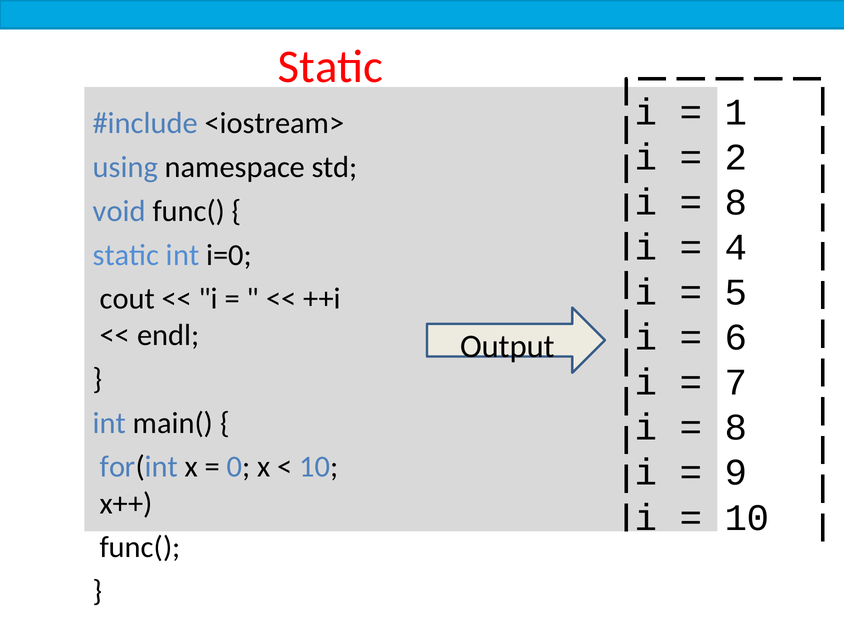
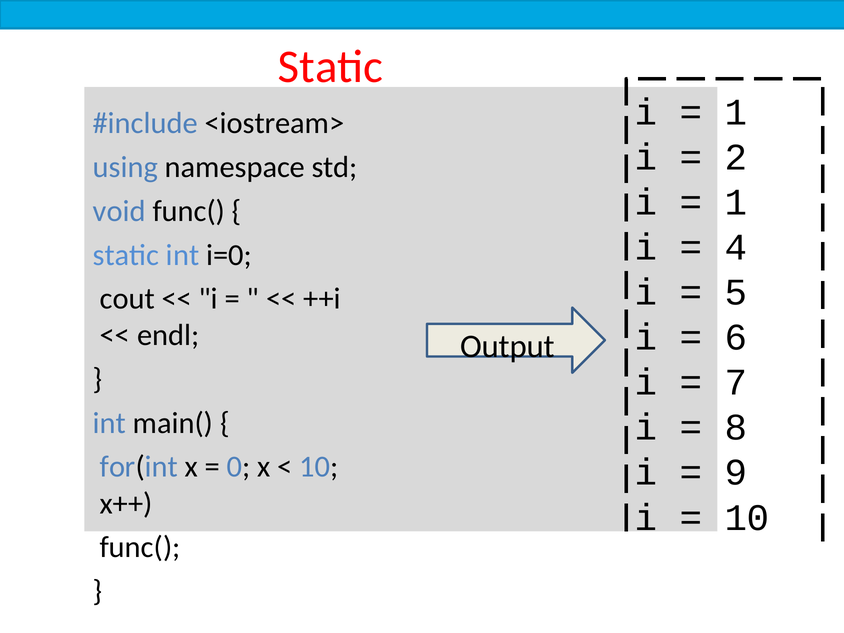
8 at (736, 202): 8 -> 1
